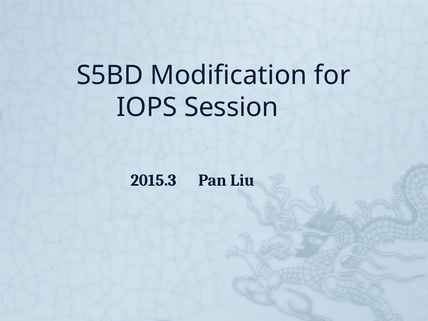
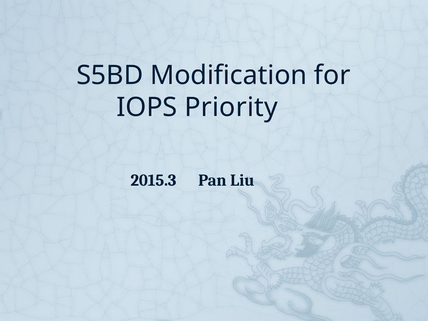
Session: Session -> Priority
